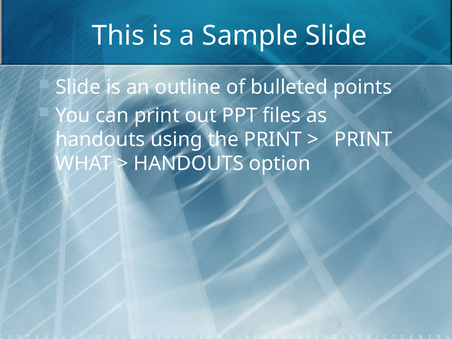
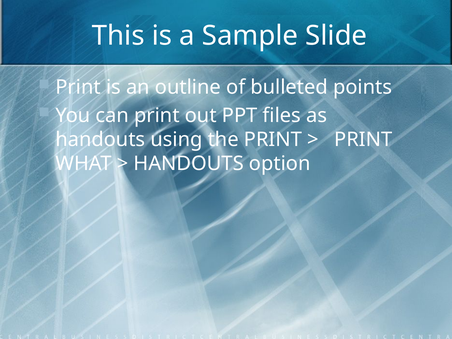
Slide at (78, 87): Slide -> Print
